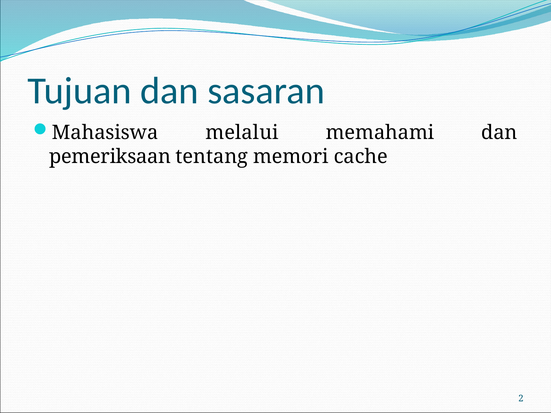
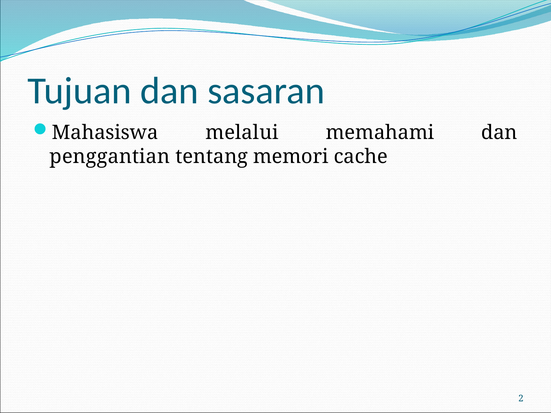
pemeriksaan: pemeriksaan -> penggantian
